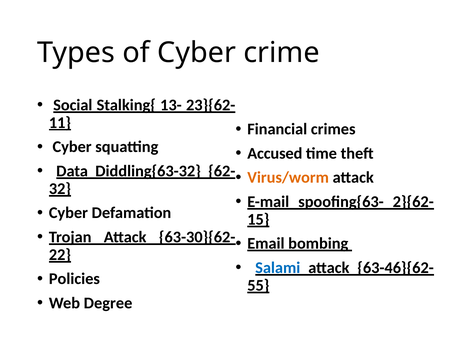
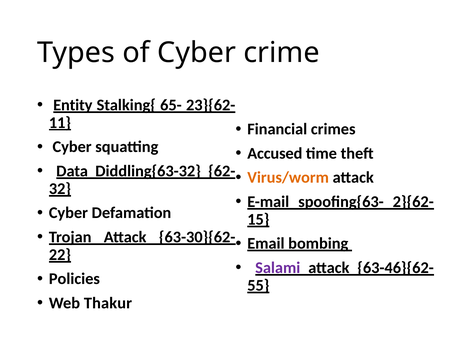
Social: Social -> Entity
13-: 13- -> 65-
Salami colour: blue -> purple
Degree: Degree -> Thakur
